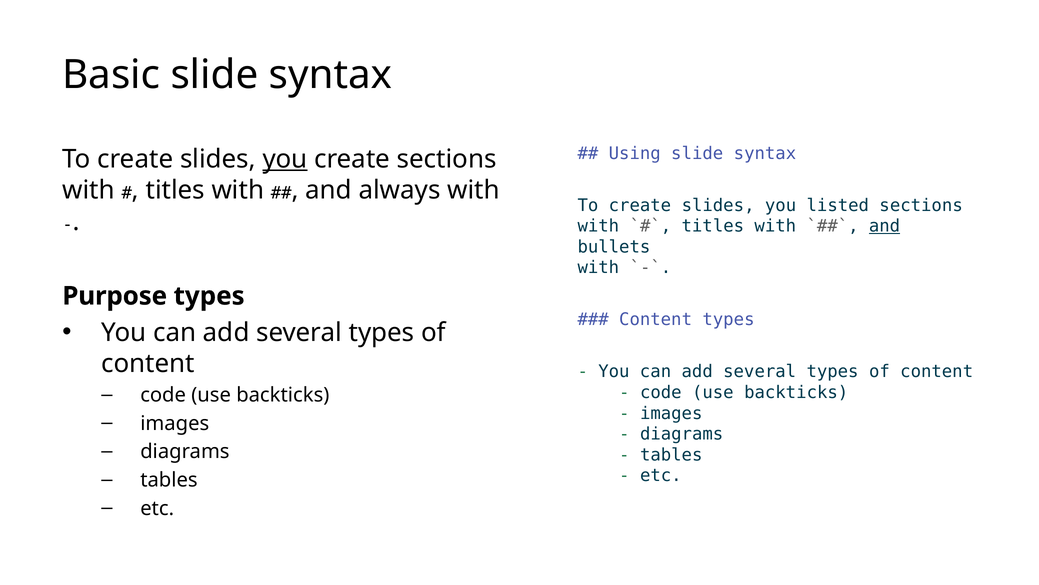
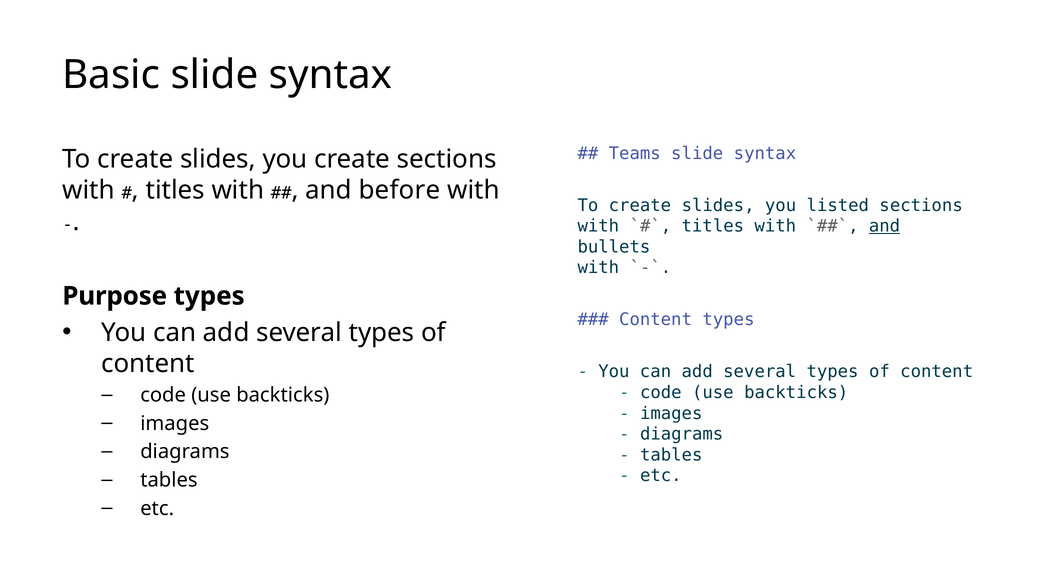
Using: Using -> Teams
you at (285, 159) underline: present -> none
always: always -> before
